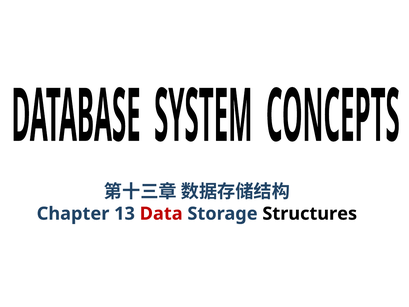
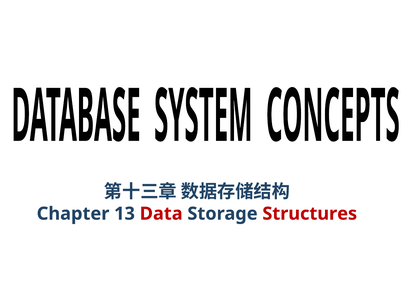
Structures colour: black -> red
